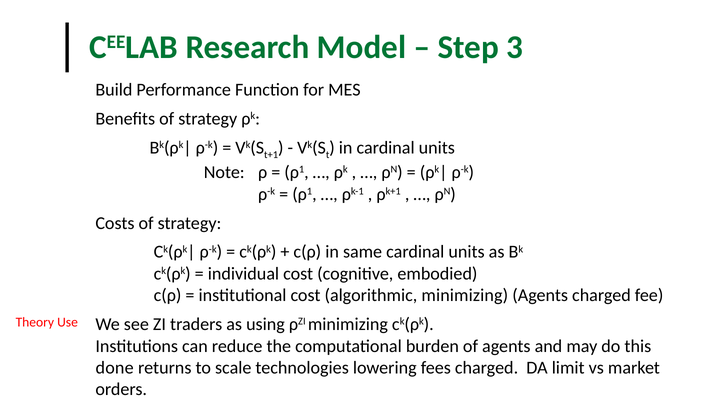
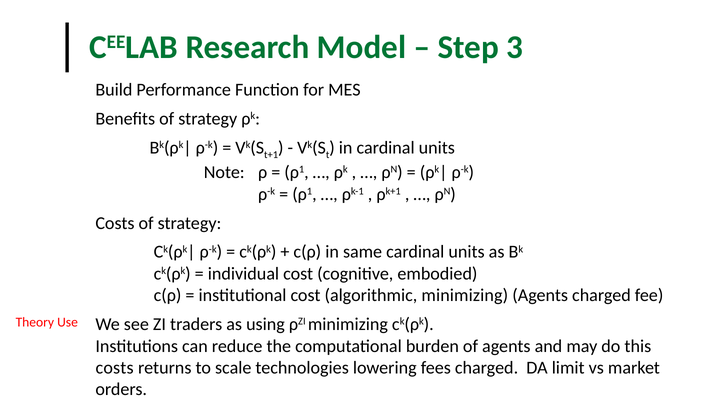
done at (115, 367): done -> costs
